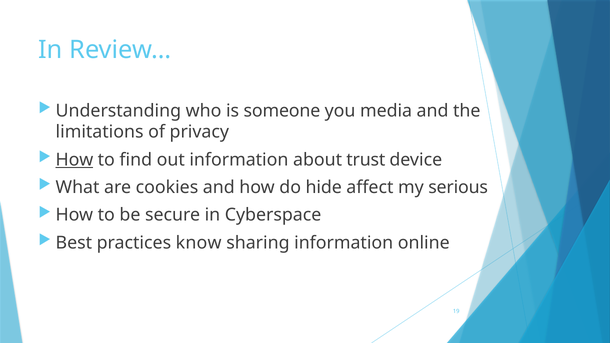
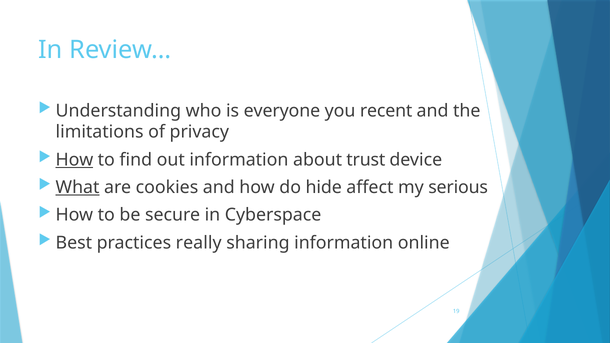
someone: someone -> everyone
media: media -> recent
What underline: none -> present
know: know -> really
